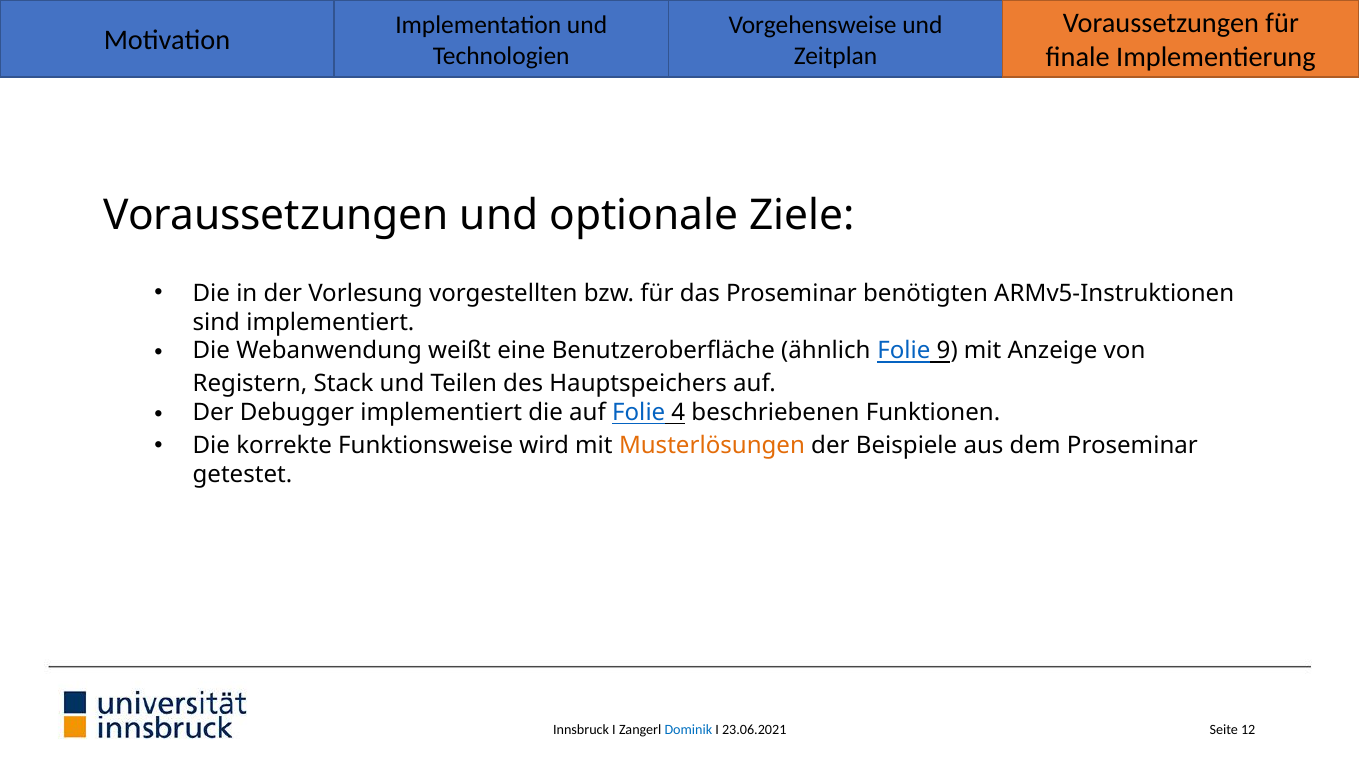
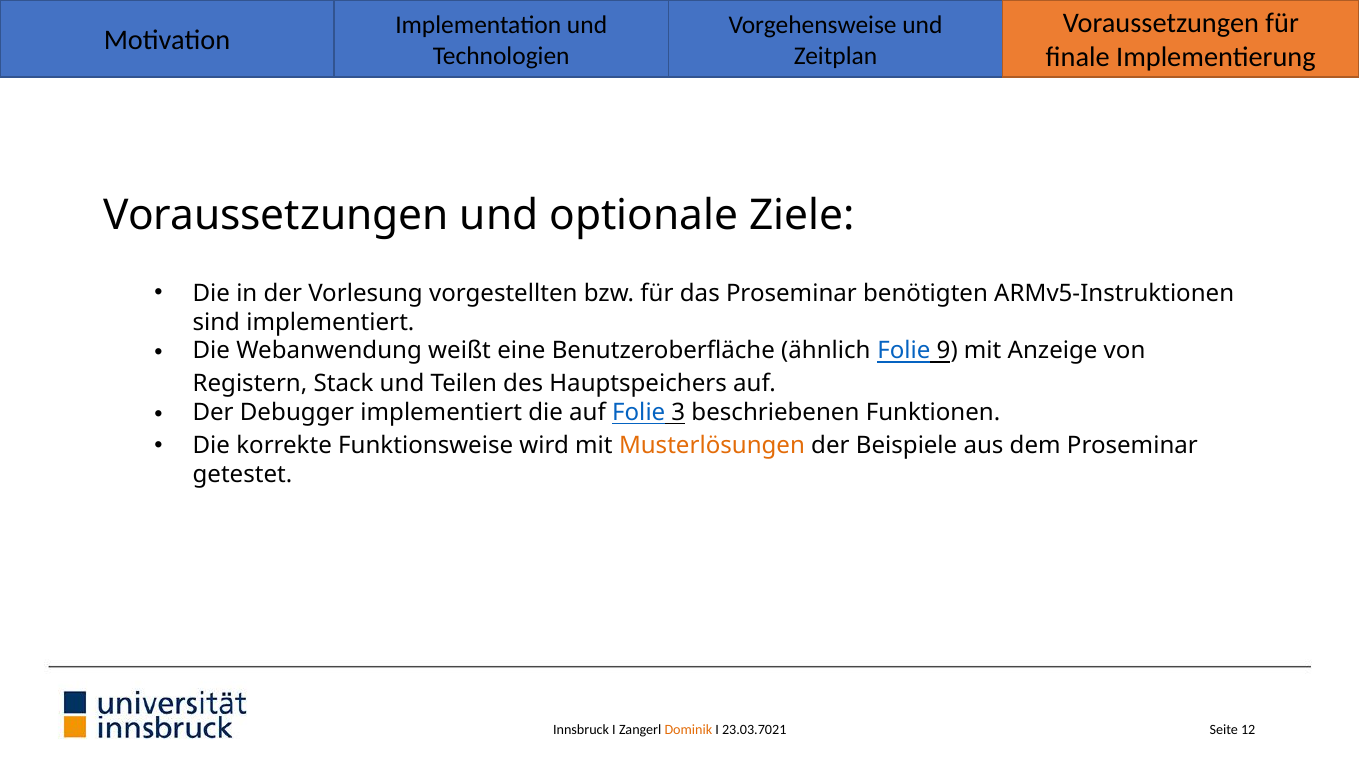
4: 4 -> 3
Dominik colour: blue -> orange
23.06.2021: 23.06.2021 -> 23.03.7021
